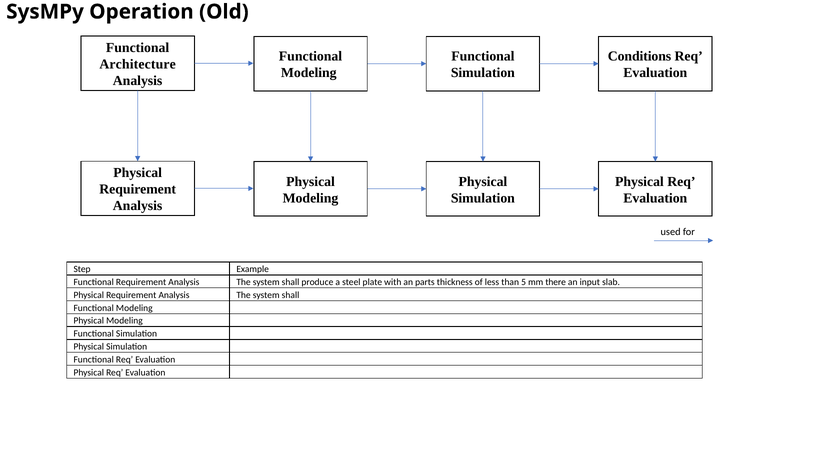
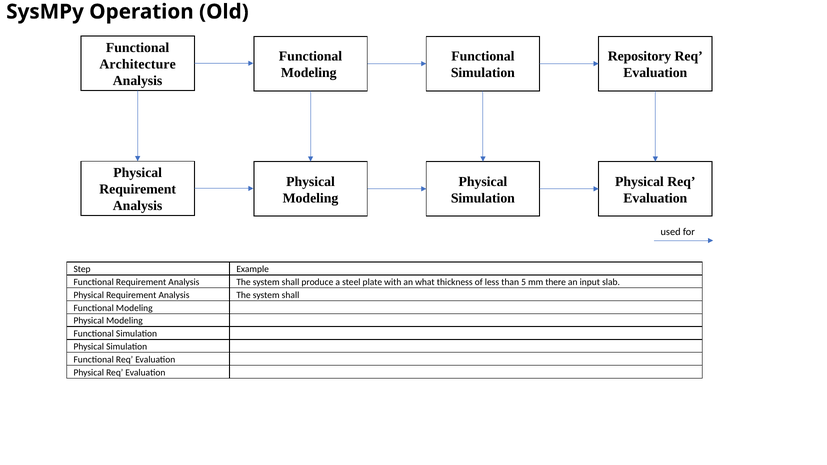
Conditions: Conditions -> Repository
parts: parts -> what
